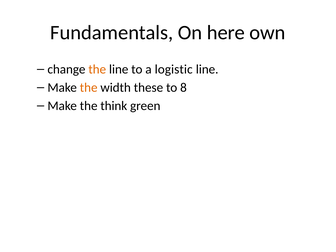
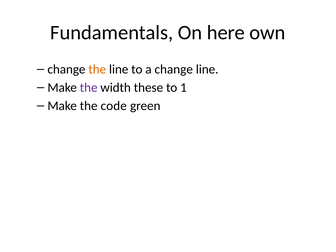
a logistic: logistic -> change
the at (89, 88) colour: orange -> purple
8: 8 -> 1
think: think -> code
